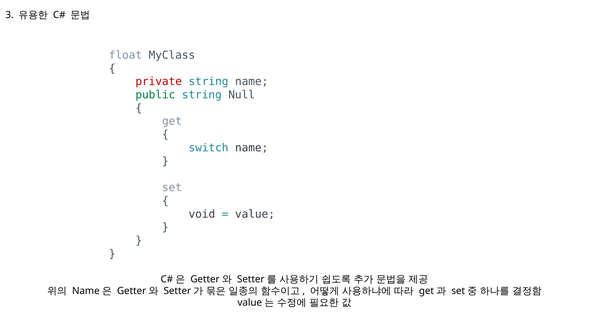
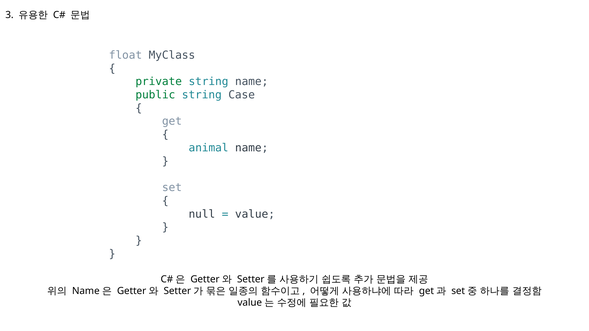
private colour: red -> green
Null: Null -> Case
switch: switch -> animal
void: void -> null
